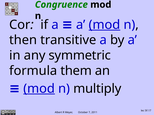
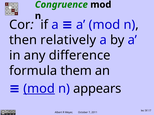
mod at (104, 25) underline: present -> none
transitive: transitive -> relatively
symmetric: symmetric -> difference
multiply: multiply -> appears
